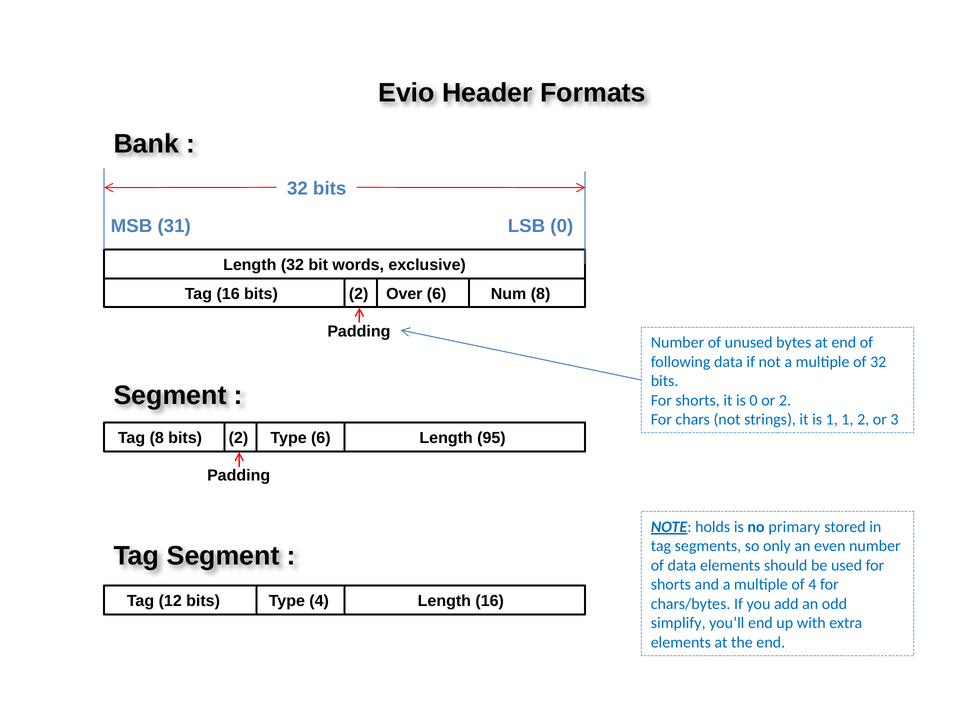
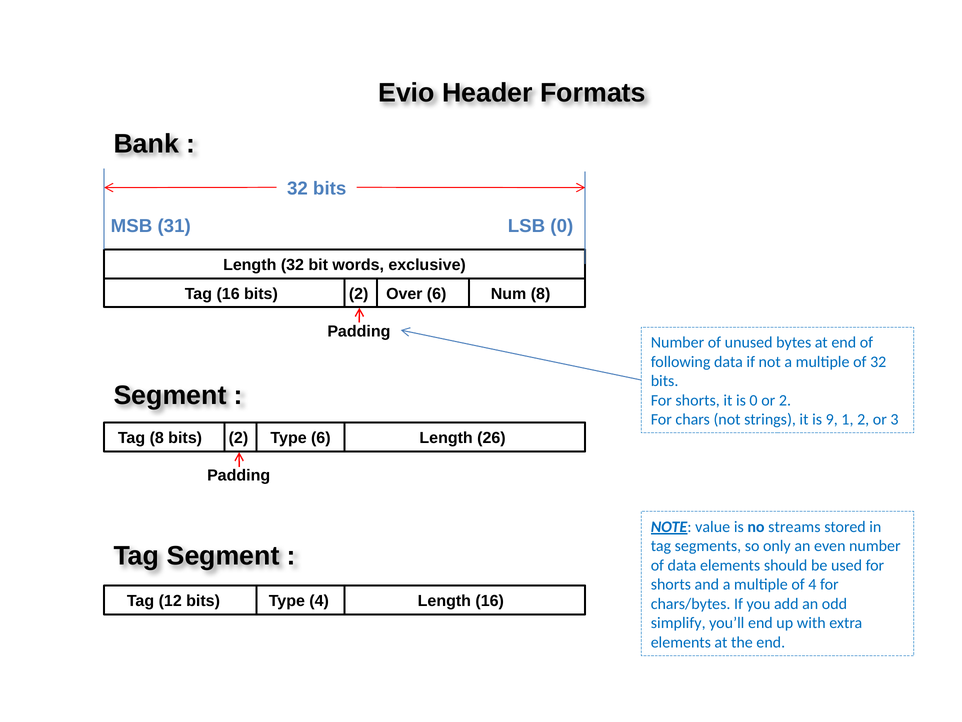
is 1: 1 -> 9
95: 95 -> 26
holds: holds -> value
primary: primary -> streams
